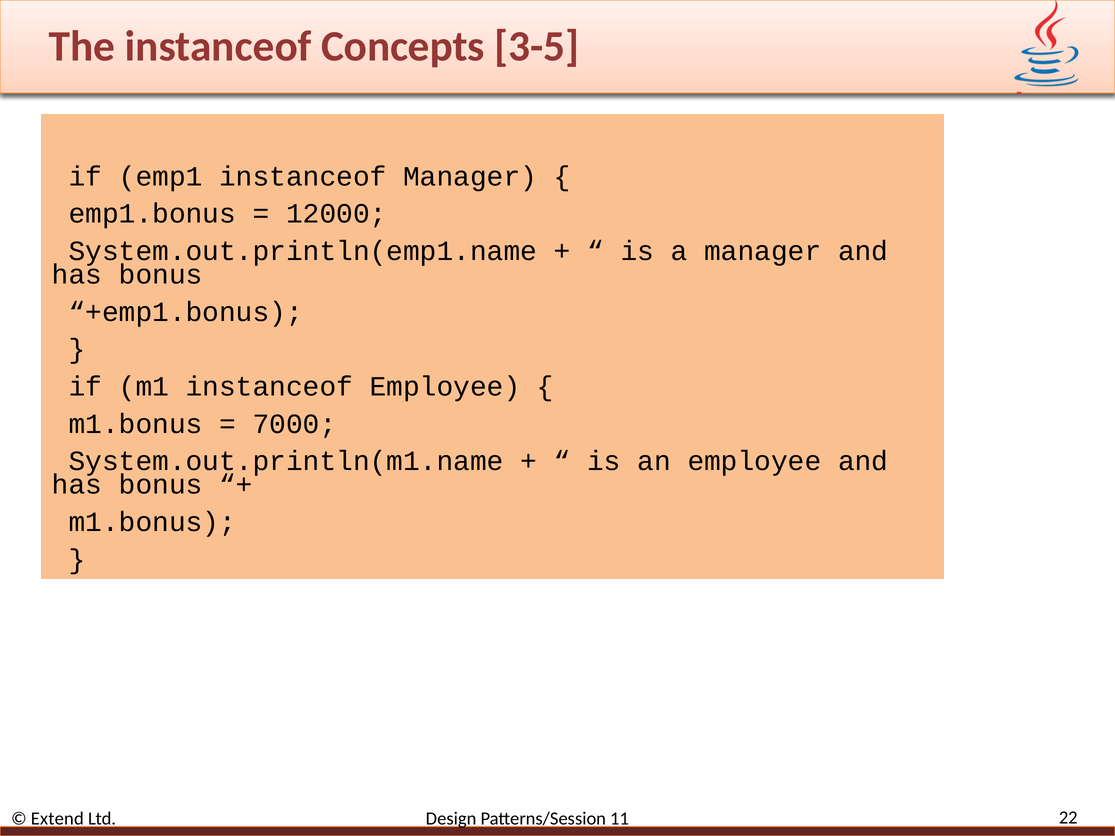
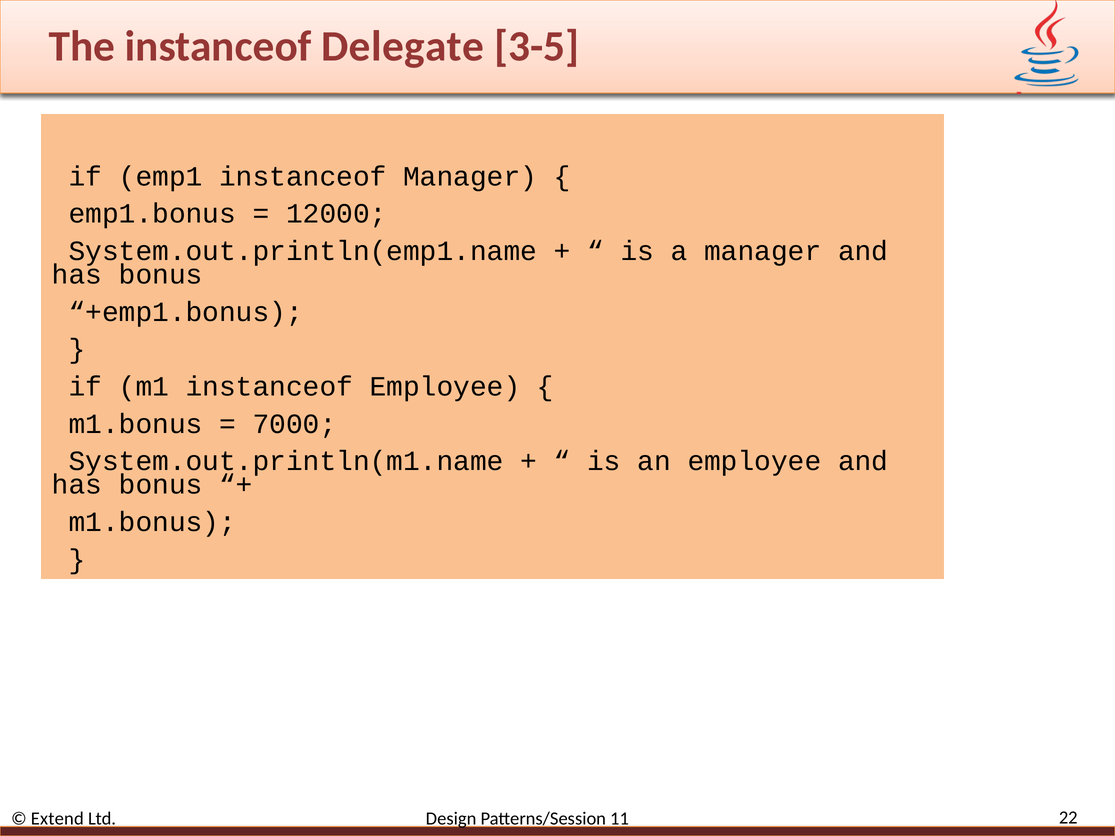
Concepts: Concepts -> Delegate
